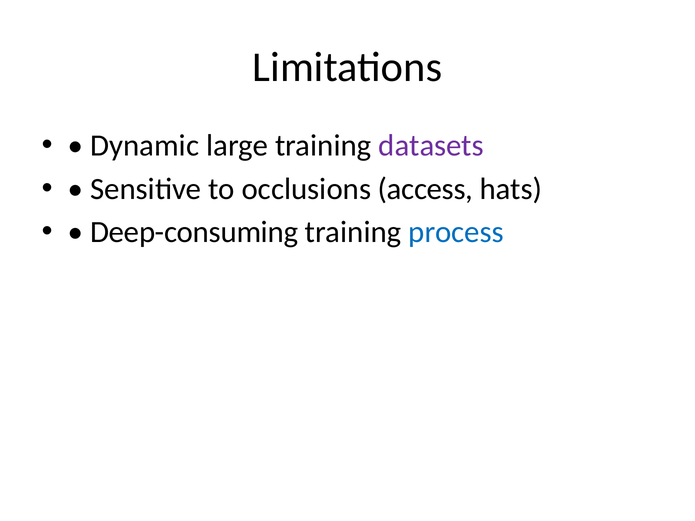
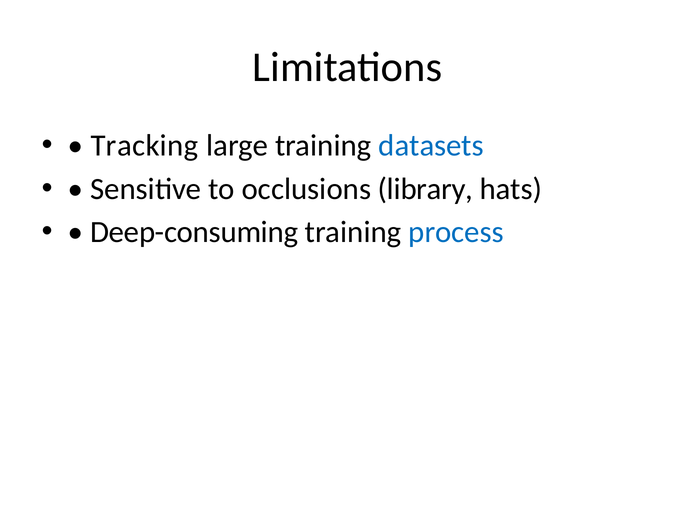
Dynamic: Dynamic -> Tracking
datasets colour: purple -> blue
access: access -> library
